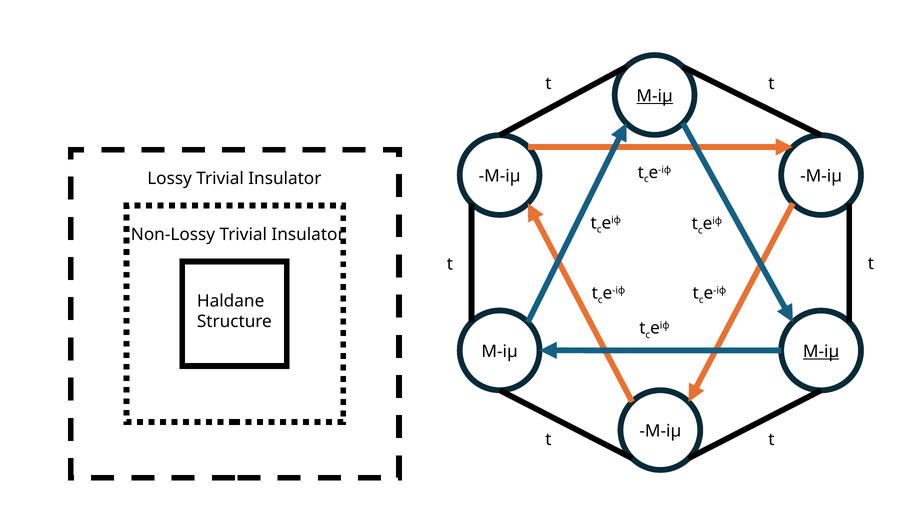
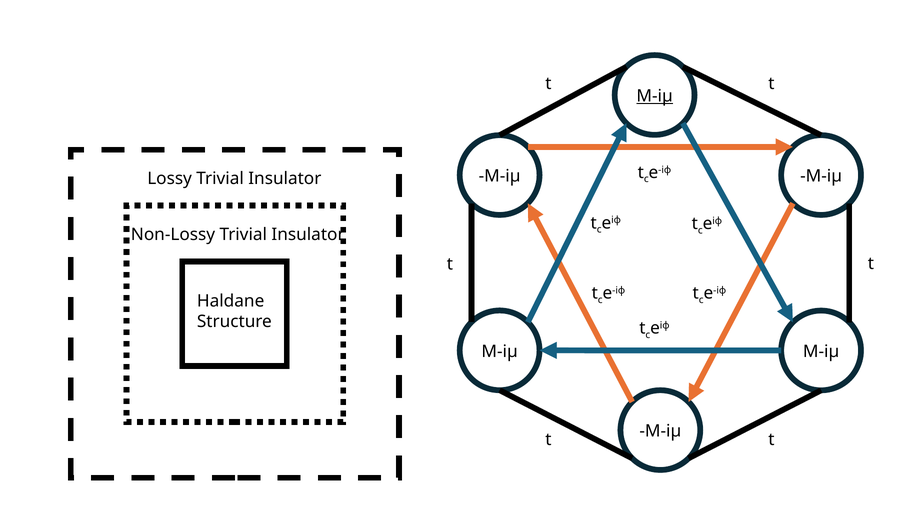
M-iµ at (821, 352) underline: present -> none
